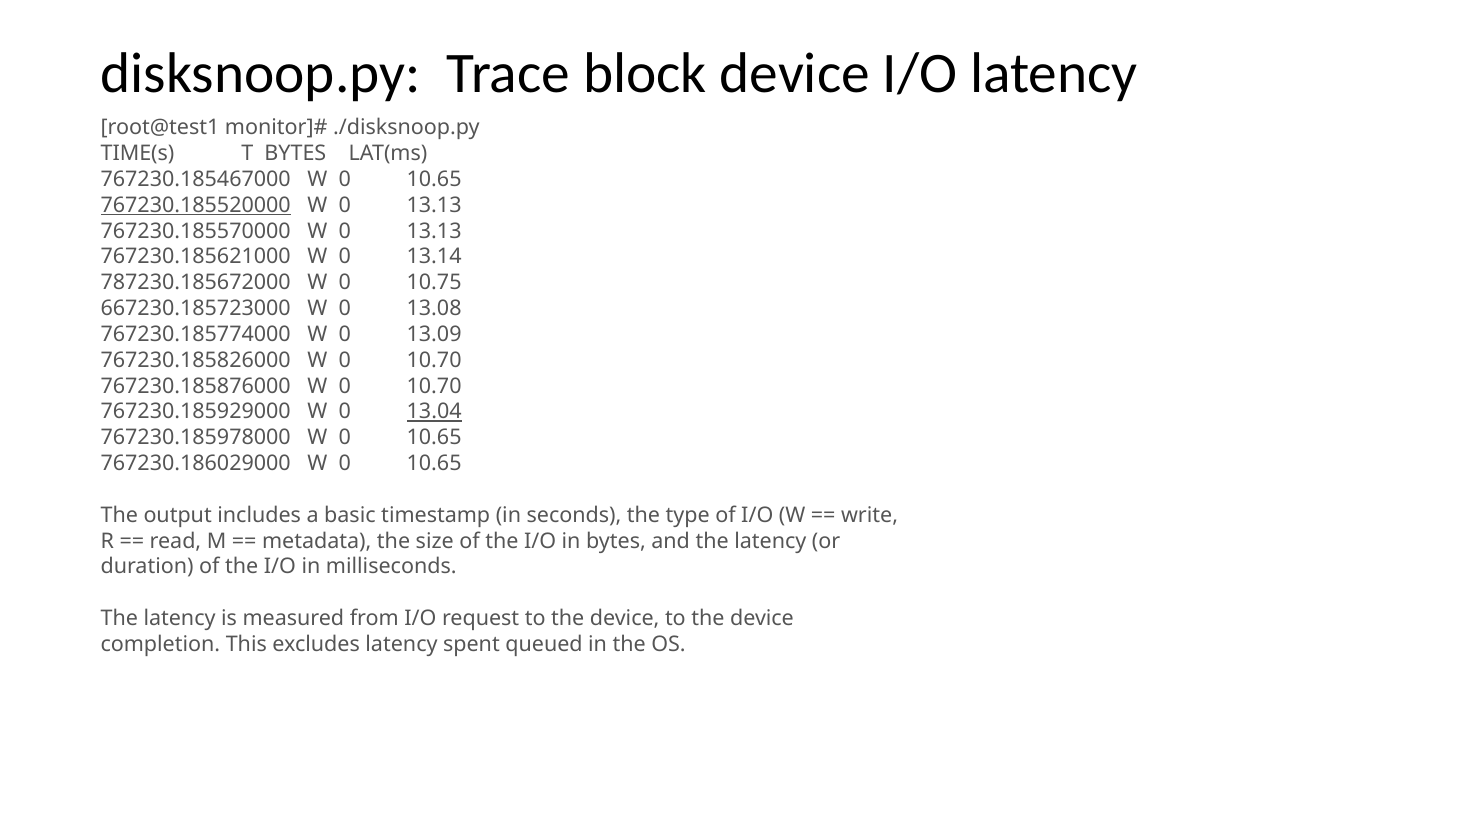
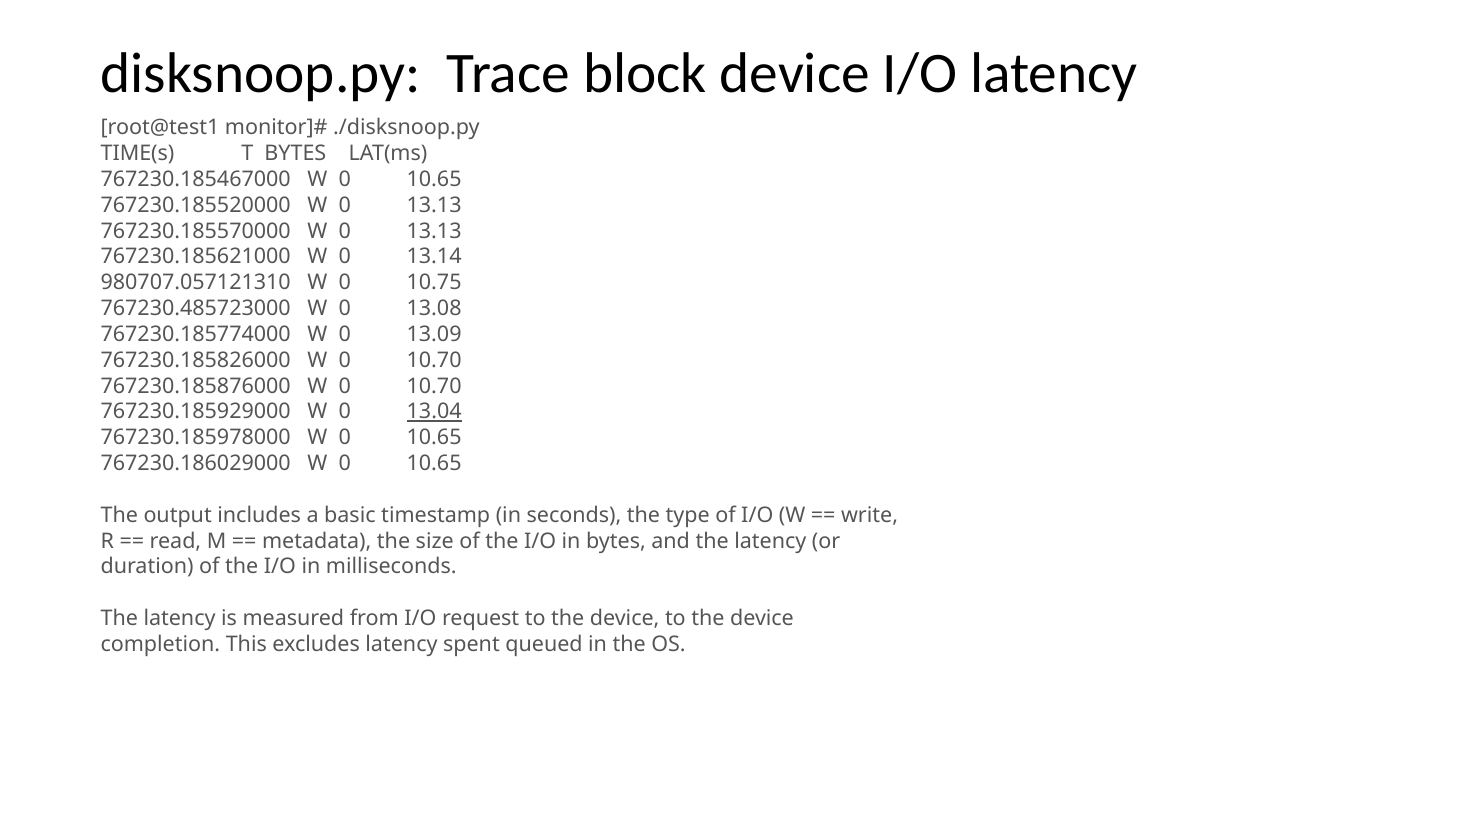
767230.185520000 underline: present -> none
787230.185672000: 787230.185672000 -> 980707.057121310
667230.185723000: 667230.185723000 -> 767230.485723000
